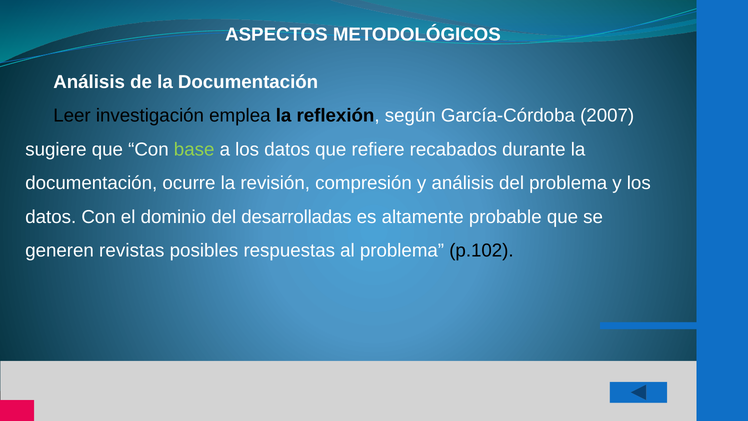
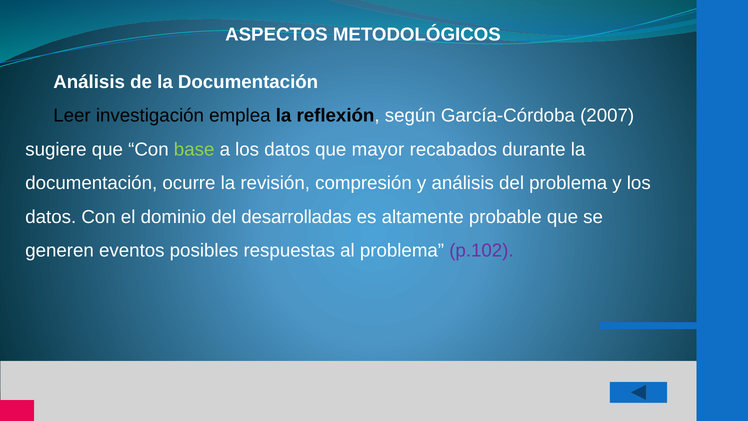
refiere: refiere -> mayor
revistas: revistas -> eventos
p.102 colour: black -> purple
